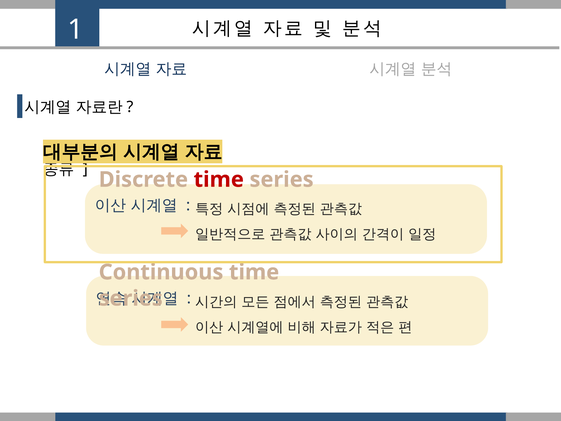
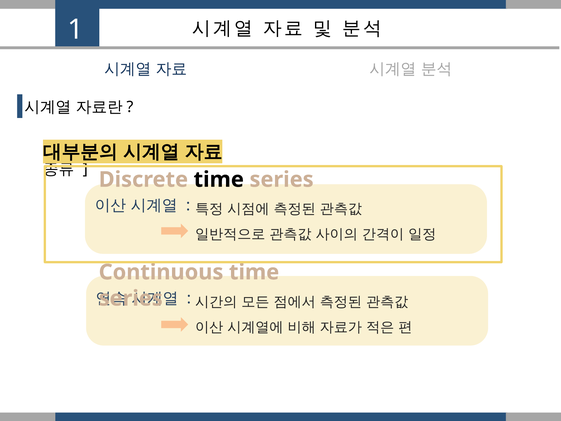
time at (219, 179) colour: red -> black
